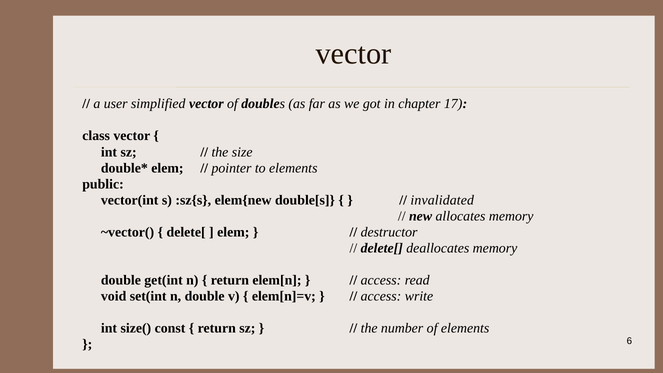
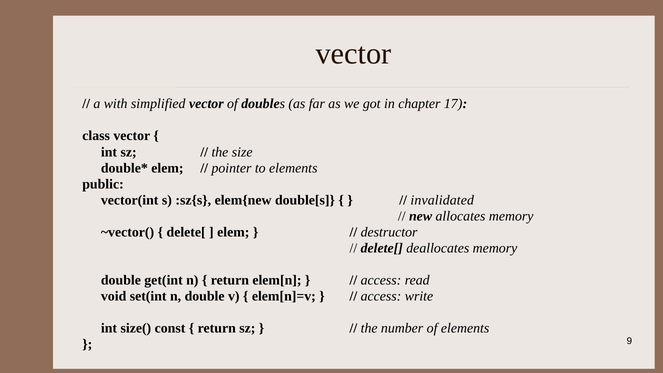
user: user -> with
6: 6 -> 9
